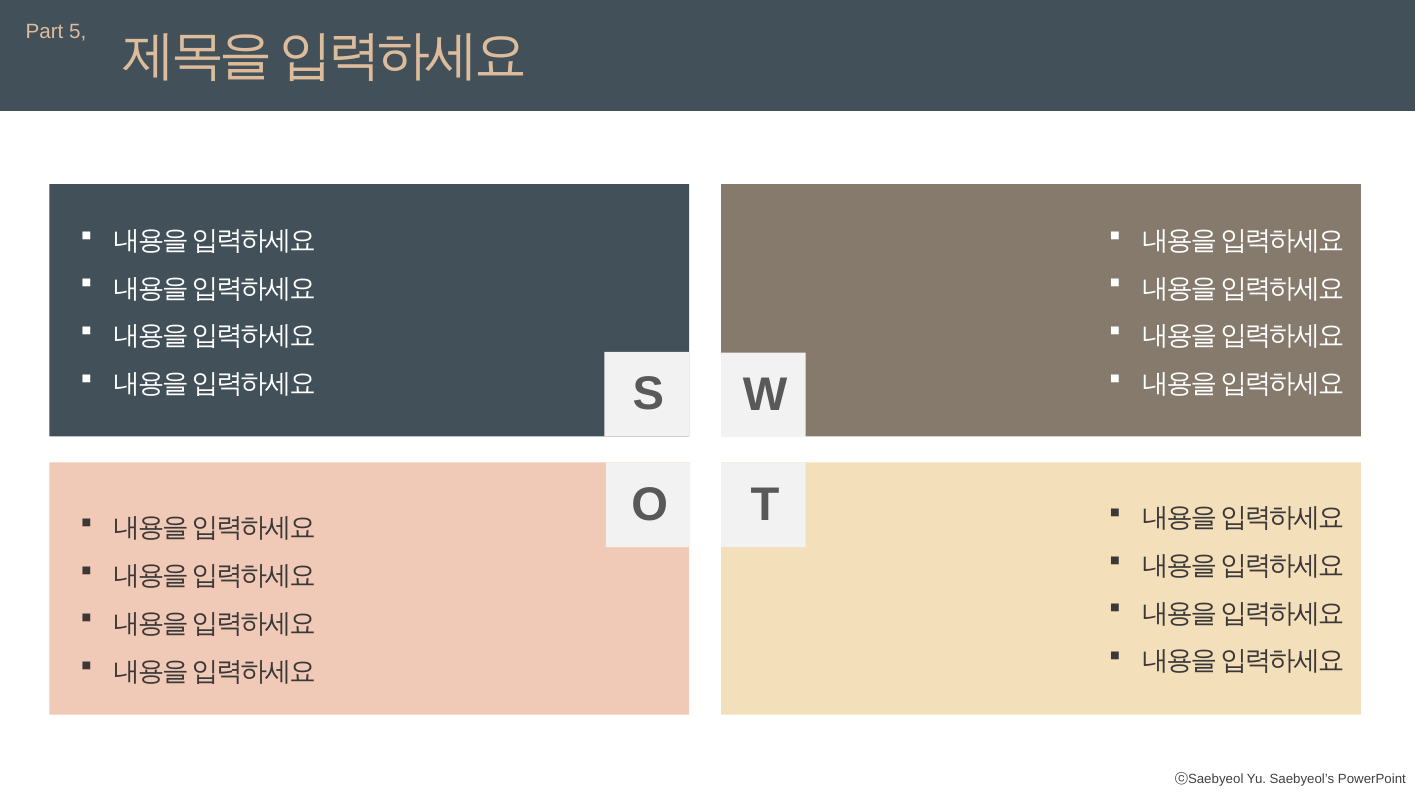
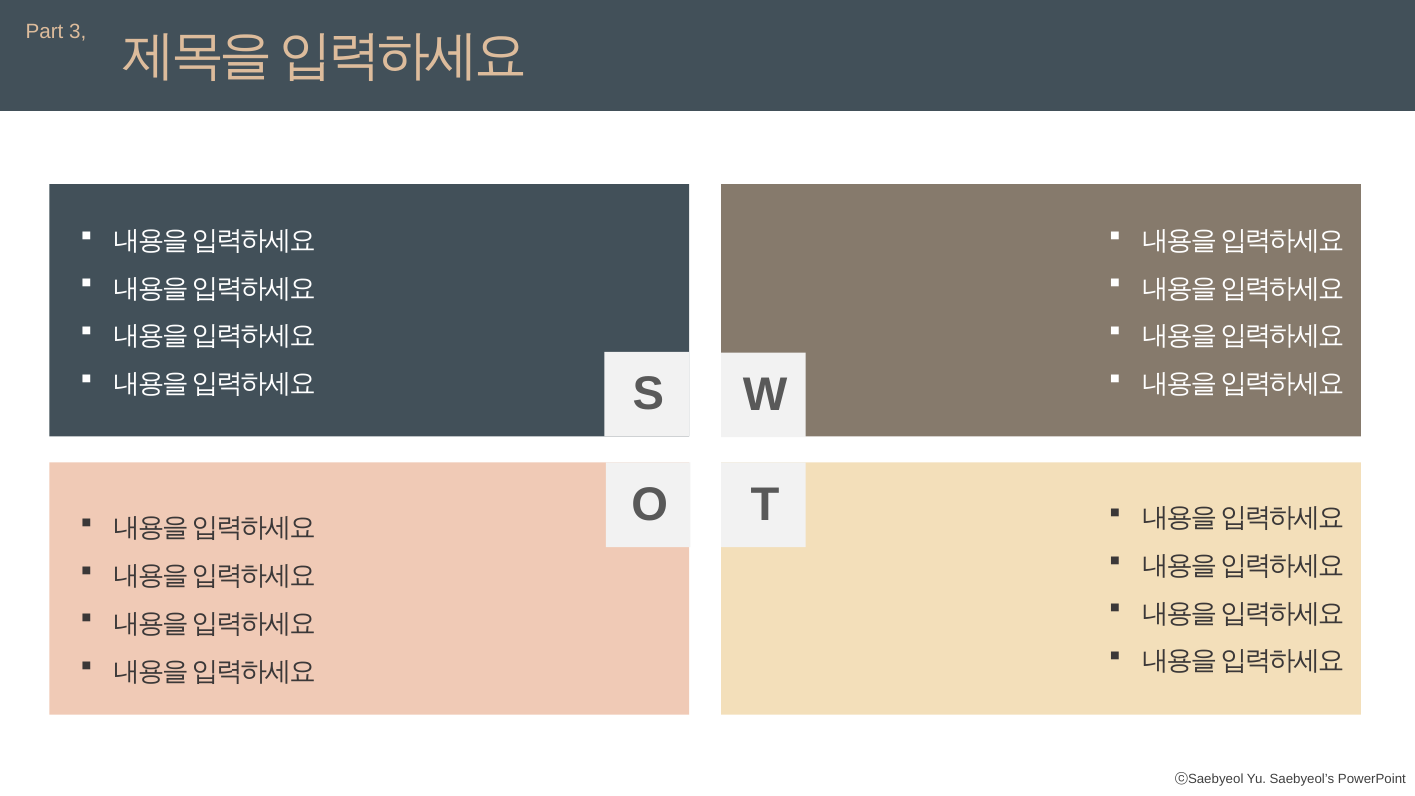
5: 5 -> 3
